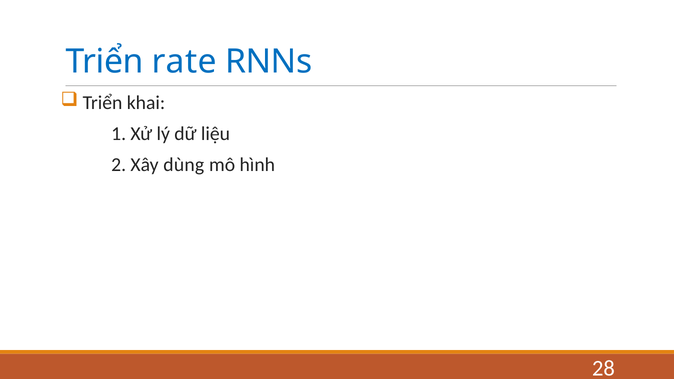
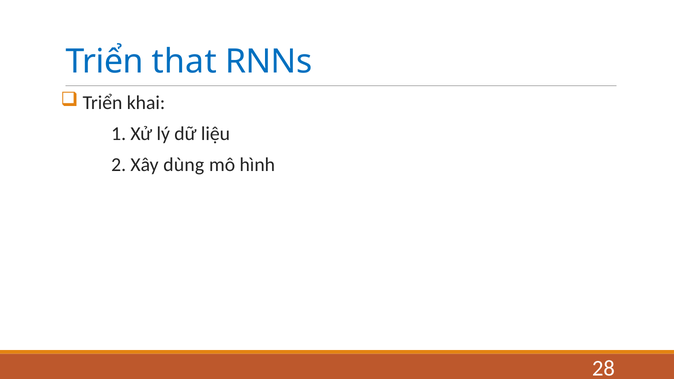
rate: rate -> that
